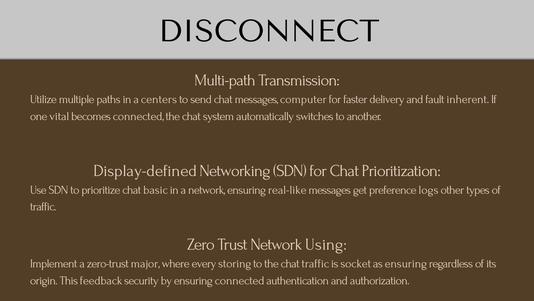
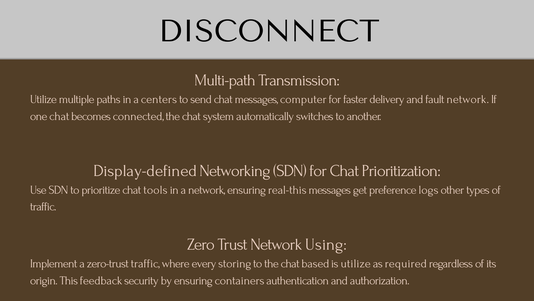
fault inherent: inherent -> network
one vital: vital -> chat
basic: basic -> tools
real-like: real-like -> real-this
zero-trust major: major -> traffic
chat traffic: traffic -> based
is socket: socket -> utilize
as ensuring: ensuring -> required
ensuring connected: connected -> containers
